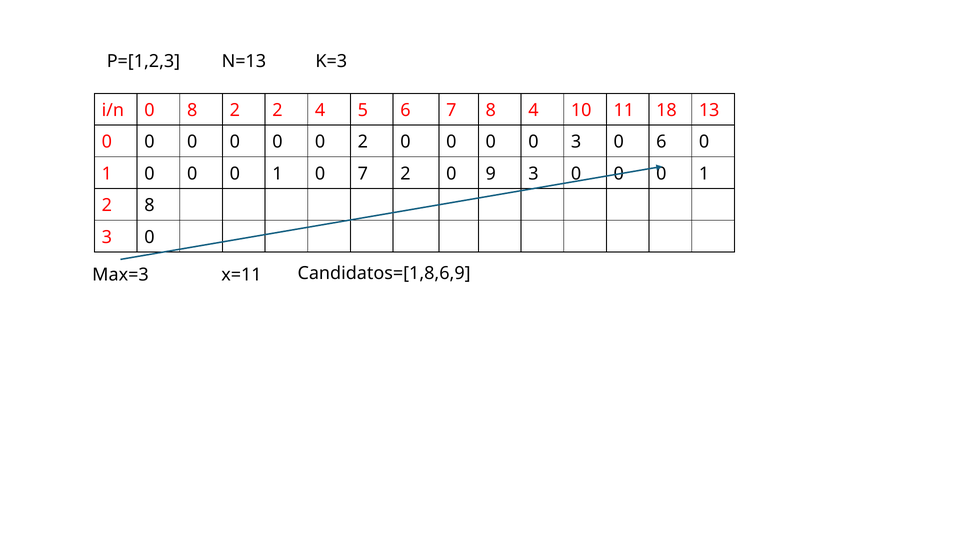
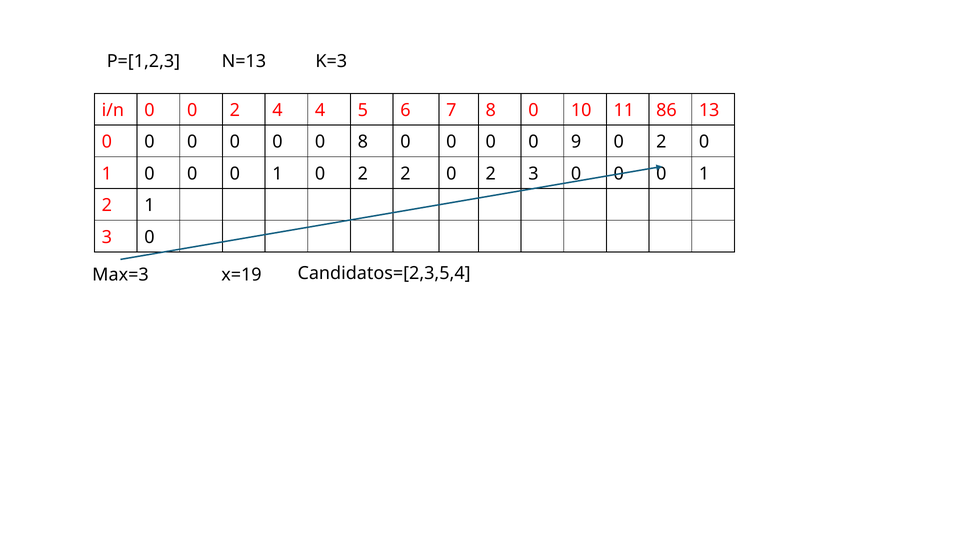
i/n 0 8: 8 -> 0
2 2: 2 -> 4
7 8 4: 4 -> 0
18: 18 -> 86
0 2: 2 -> 8
0 3: 3 -> 9
6 at (661, 142): 6 -> 2
1 0 7: 7 -> 2
2 0 9: 9 -> 2
2 8: 8 -> 1
x=11: x=11 -> x=19
Candidatos=[1,8,6,9: Candidatos=[1,8,6,9 -> Candidatos=[2,3,5,4
